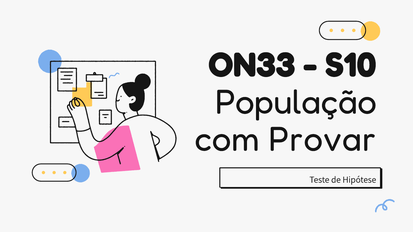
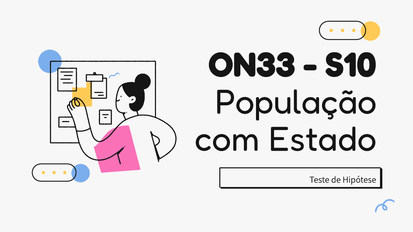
Provar: Provar -> Estado
